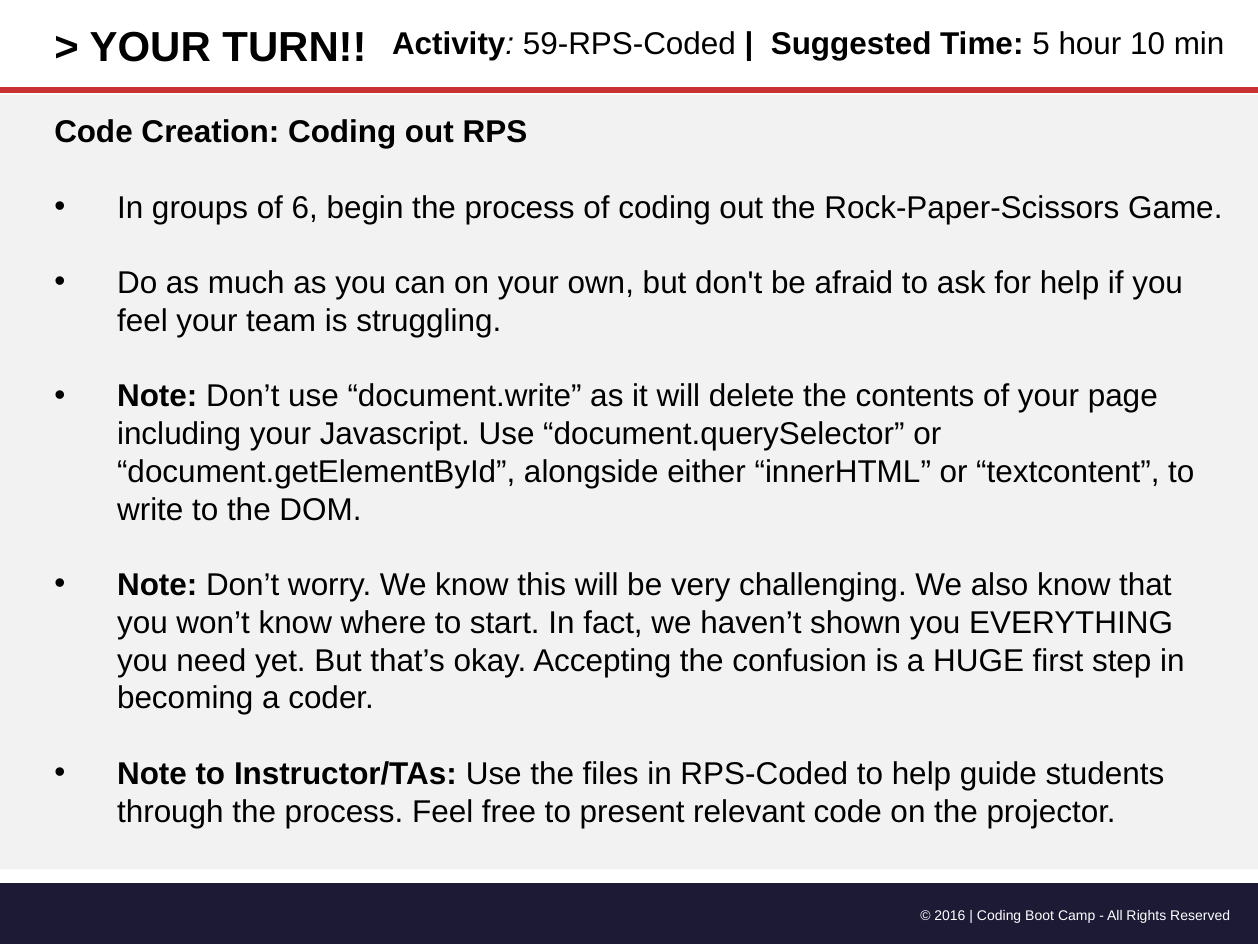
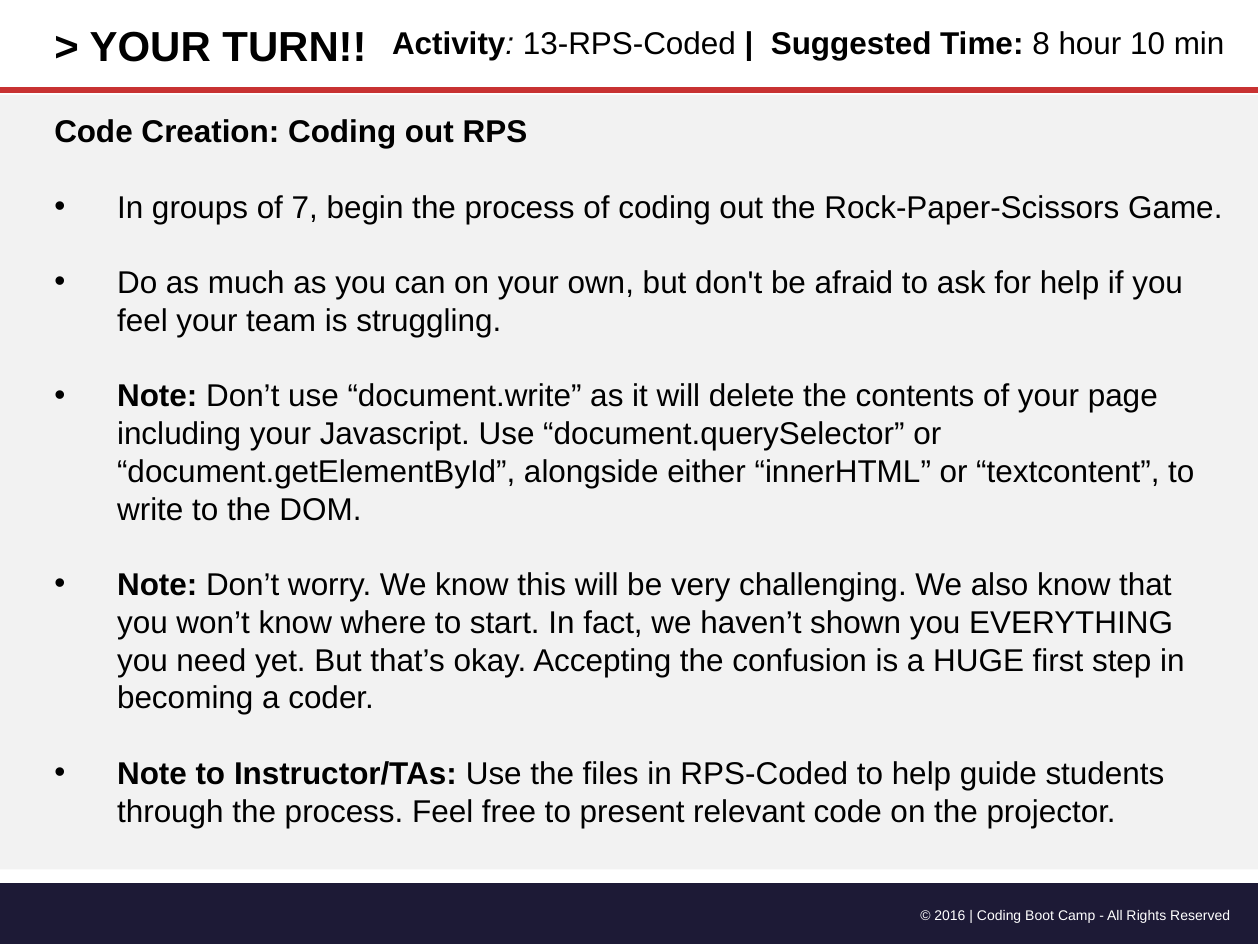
59-RPS-Coded: 59-RPS-Coded -> 13-RPS-Coded
5: 5 -> 8
6: 6 -> 7
